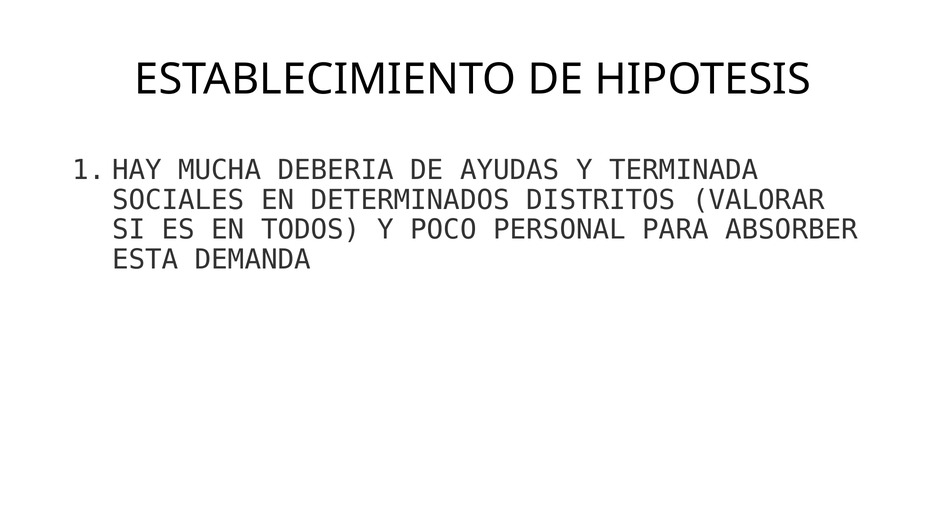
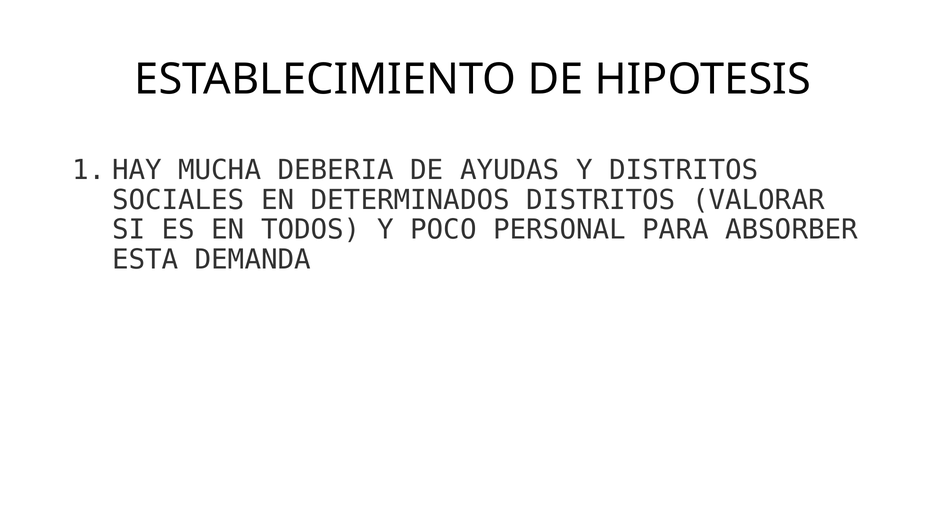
Y TERMINADA: TERMINADA -> DISTRITOS
